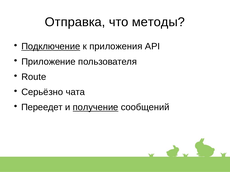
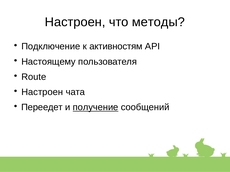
Отправка at (75, 22): Отправка -> Настроен
Подключение underline: present -> none
приложения: приложения -> активностям
Приложение: Приложение -> Настоящему
Серьёзно at (42, 92): Серьёзно -> Настроен
